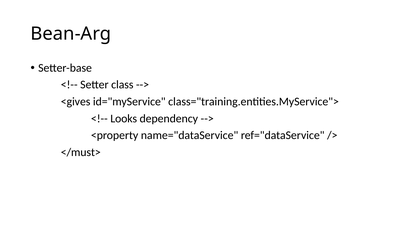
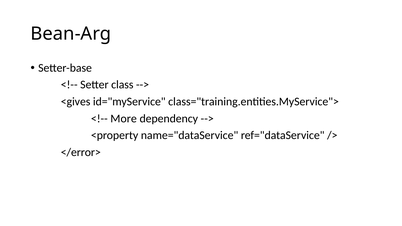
Looks: Looks -> More
</must>: </must> -> </error>
